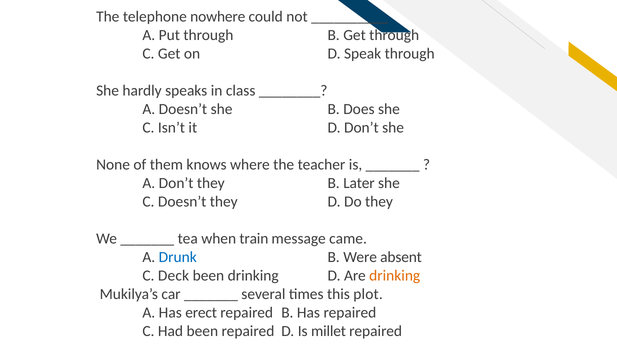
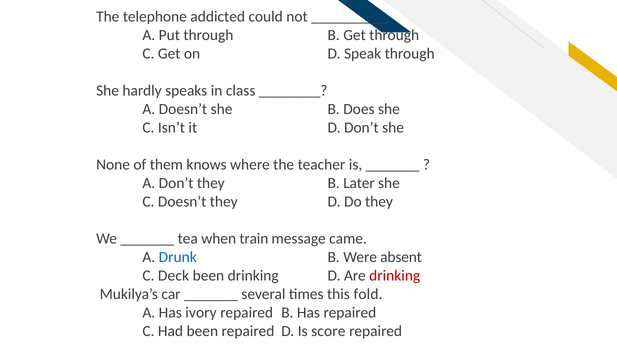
nowhere: nowhere -> addicted
drinking at (395, 276) colour: orange -> red
plot: plot -> fold
erect: erect -> ivory
millet: millet -> score
